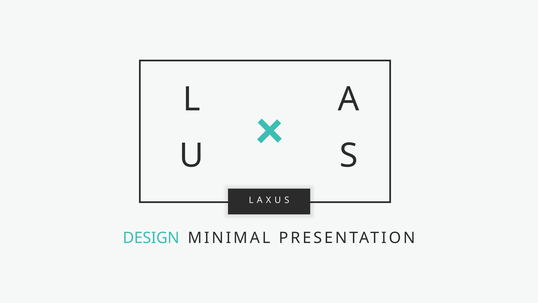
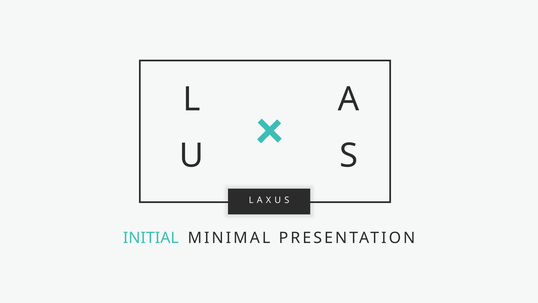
DESIGN: DESIGN -> INITIAL
